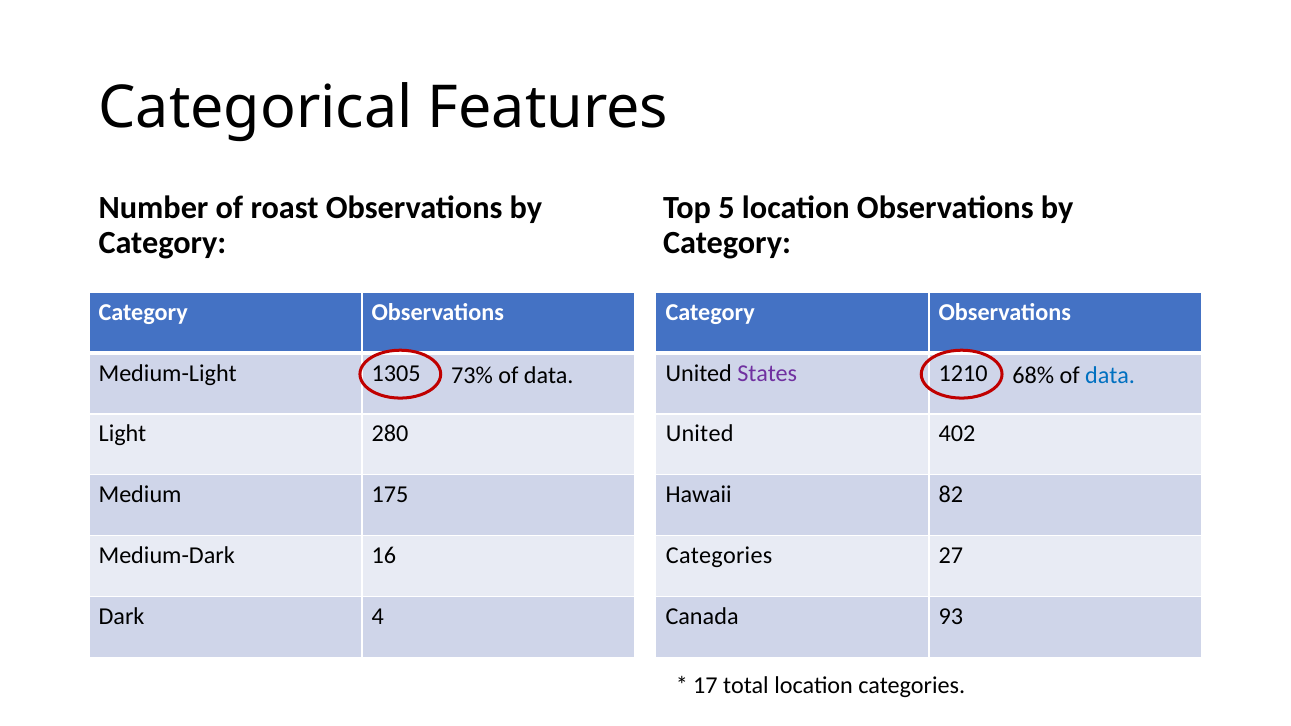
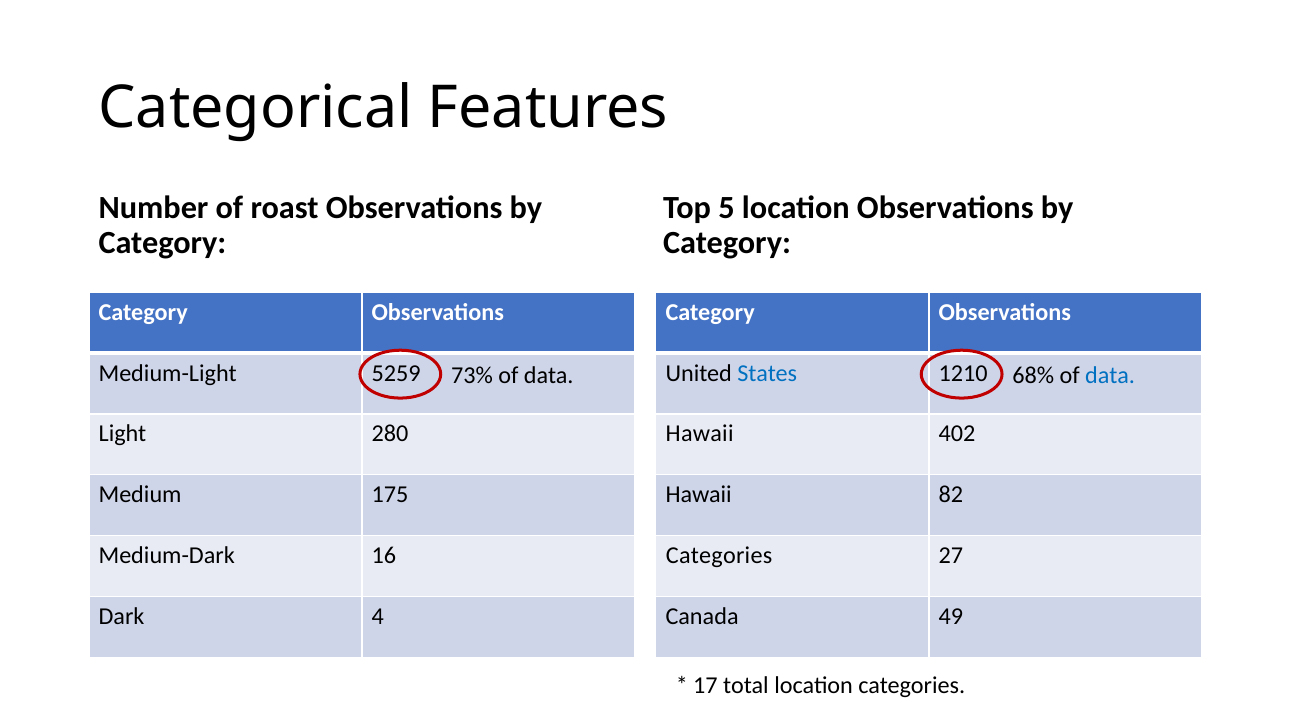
1305: 1305 -> 5259
States colour: purple -> blue
United at (700, 434): United -> Hawaii
93: 93 -> 49
